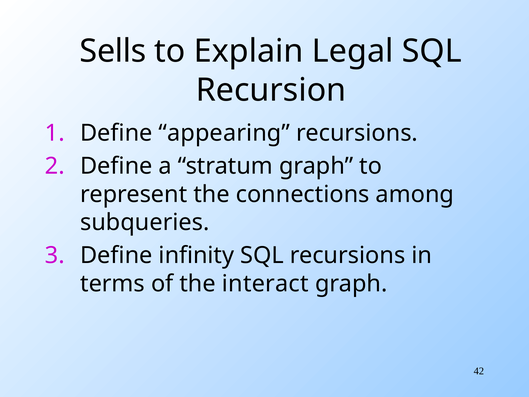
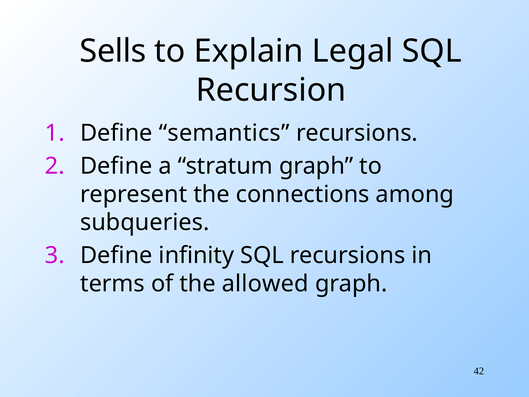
appearing: appearing -> semantics
interact: interact -> allowed
